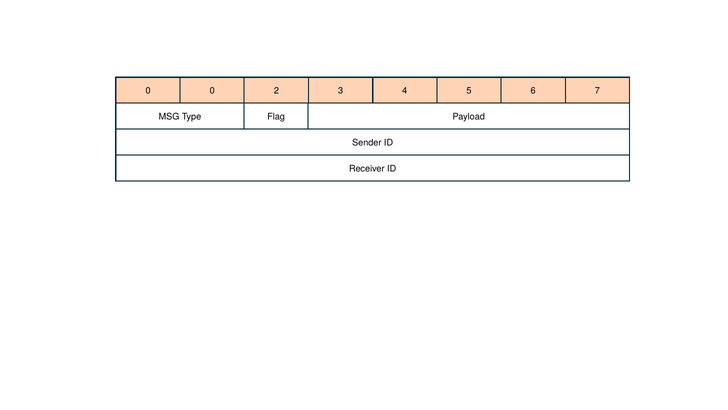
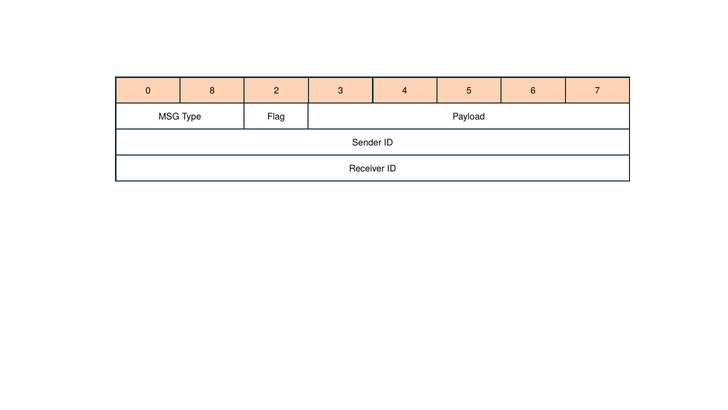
0 0: 0 -> 8
